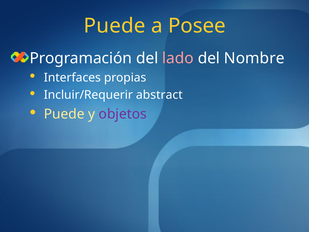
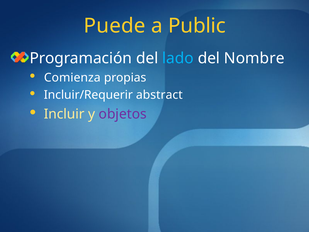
Posee: Posee -> Public
lado colour: pink -> light blue
Interfaces: Interfaces -> Comienza
Puede at (64, 114): Puede -> Incluir
